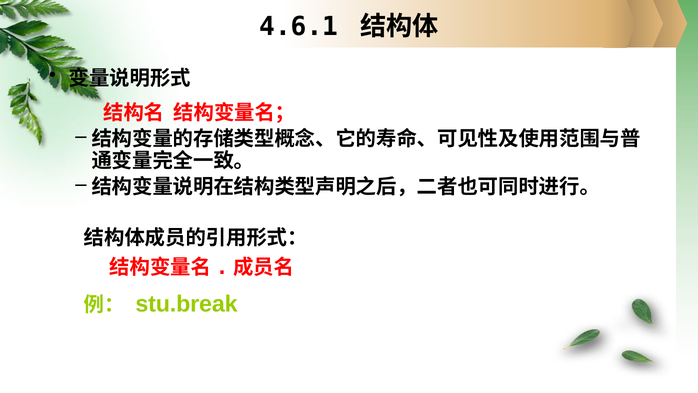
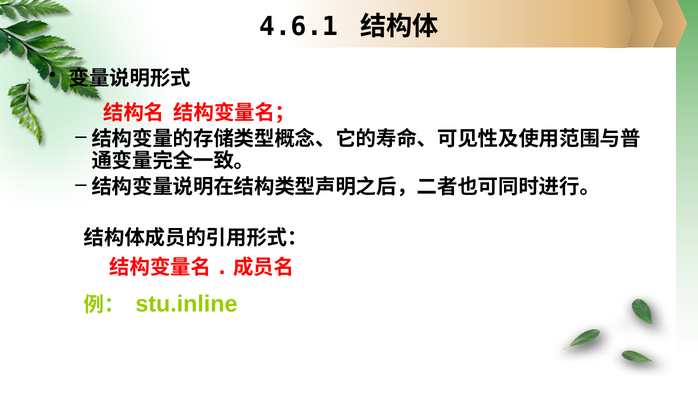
stu.break: stu.break -> stu.inline
